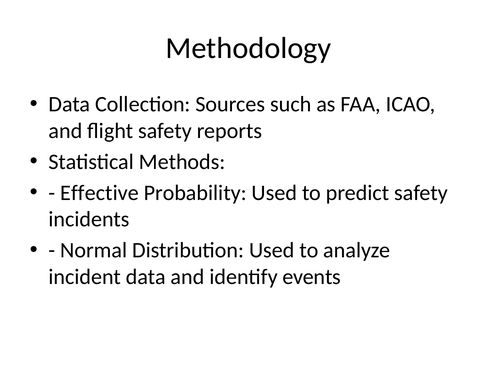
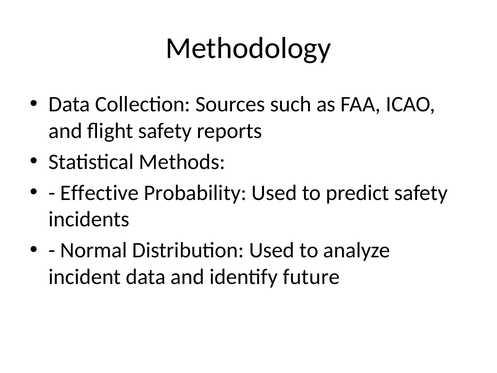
events: events -> future
